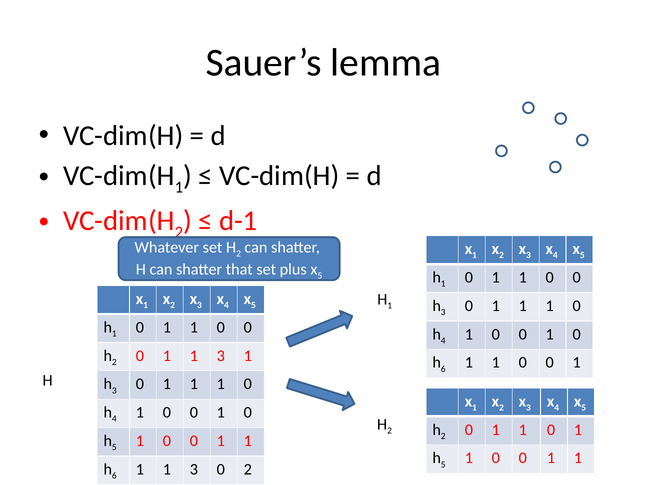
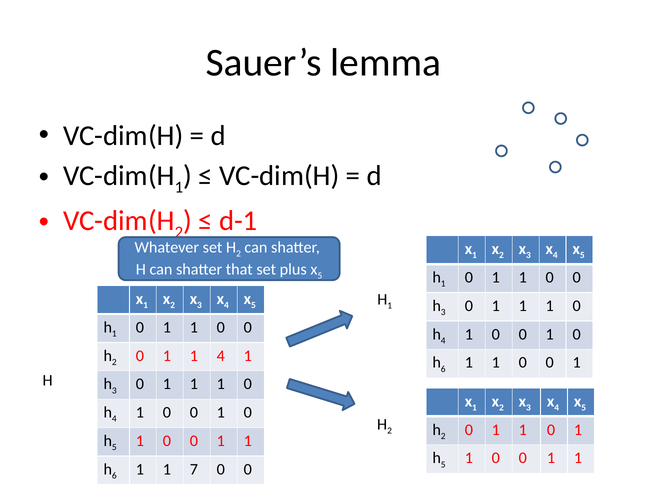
0 1 1 3: 3 -> 4
3 at (194, 470): 3 -> 7
2 at (248, 470): 2 -> 0
